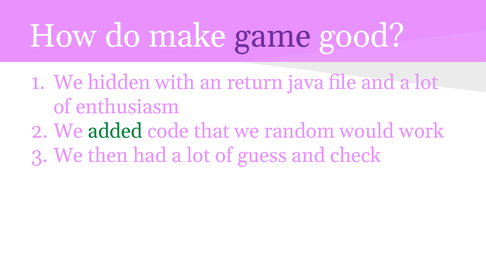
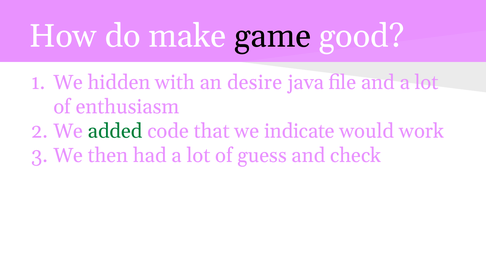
game colour: purple -> black
return: return -> desire
random: random -> indicate
